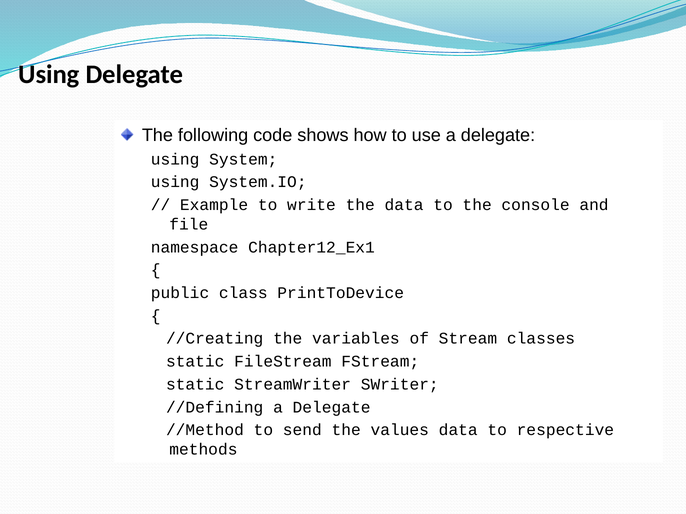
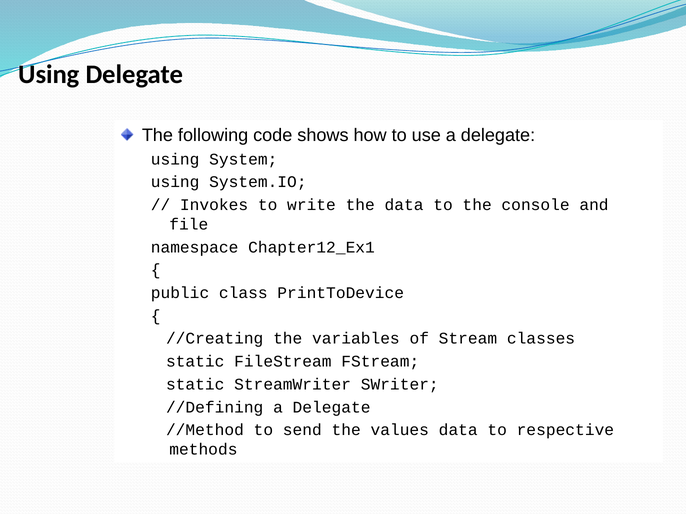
Example: Example -> Invokes
